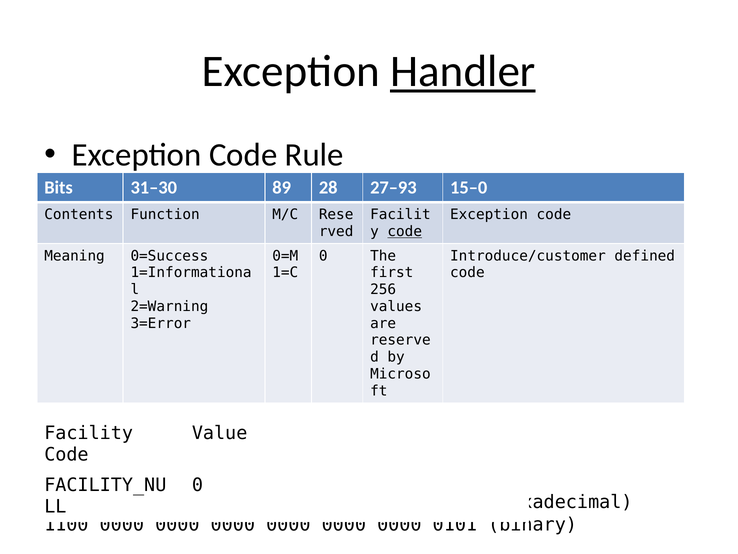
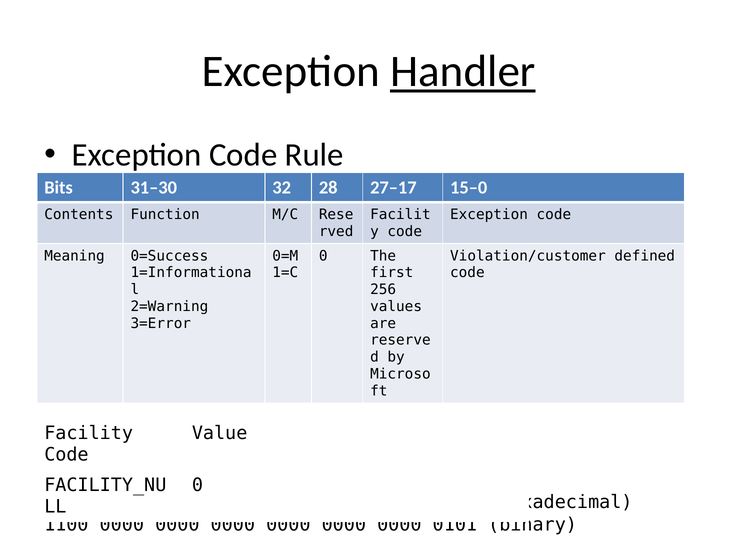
89: 89 -> 32
27–93: 27–93 -> 27–17
code at (405, 231) underline: present -> none
Introduce/customer: Introduce/customer -> Violation/customer
